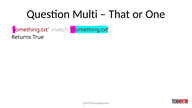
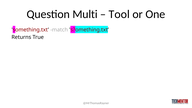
That: That -> Tool
